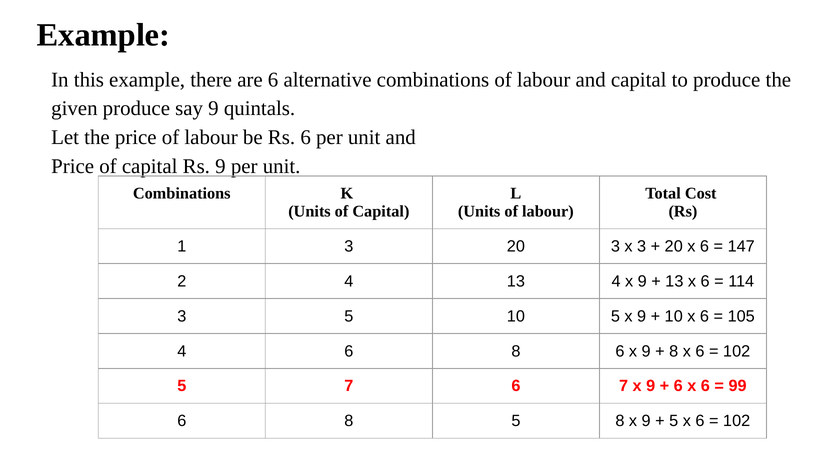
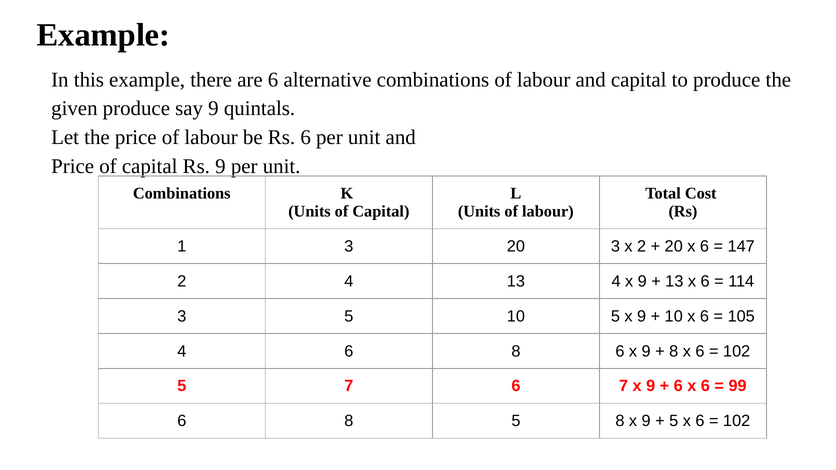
x 3: 3 -> 2
